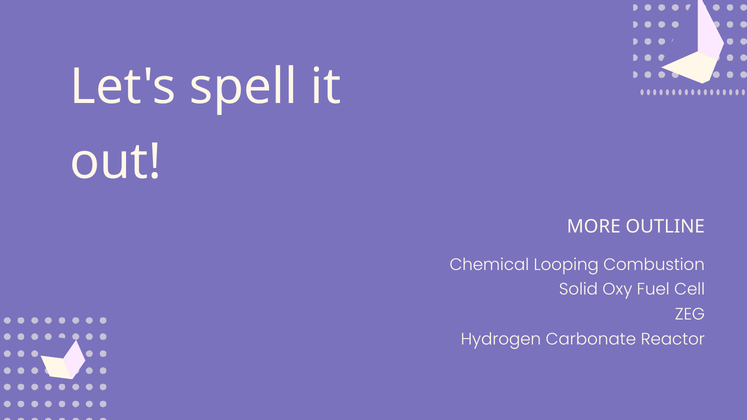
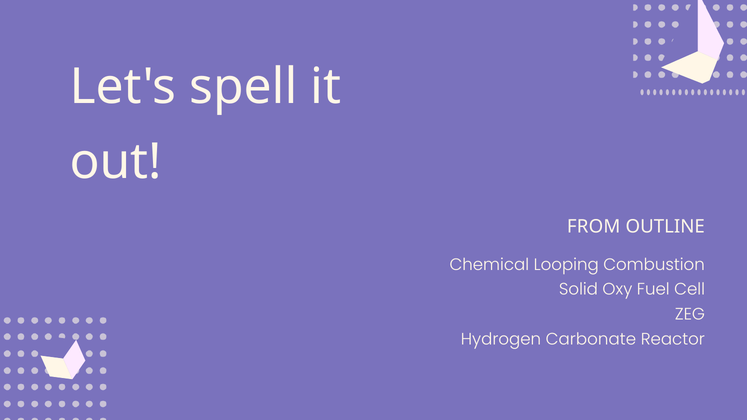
MORE: MORE -> FROM
